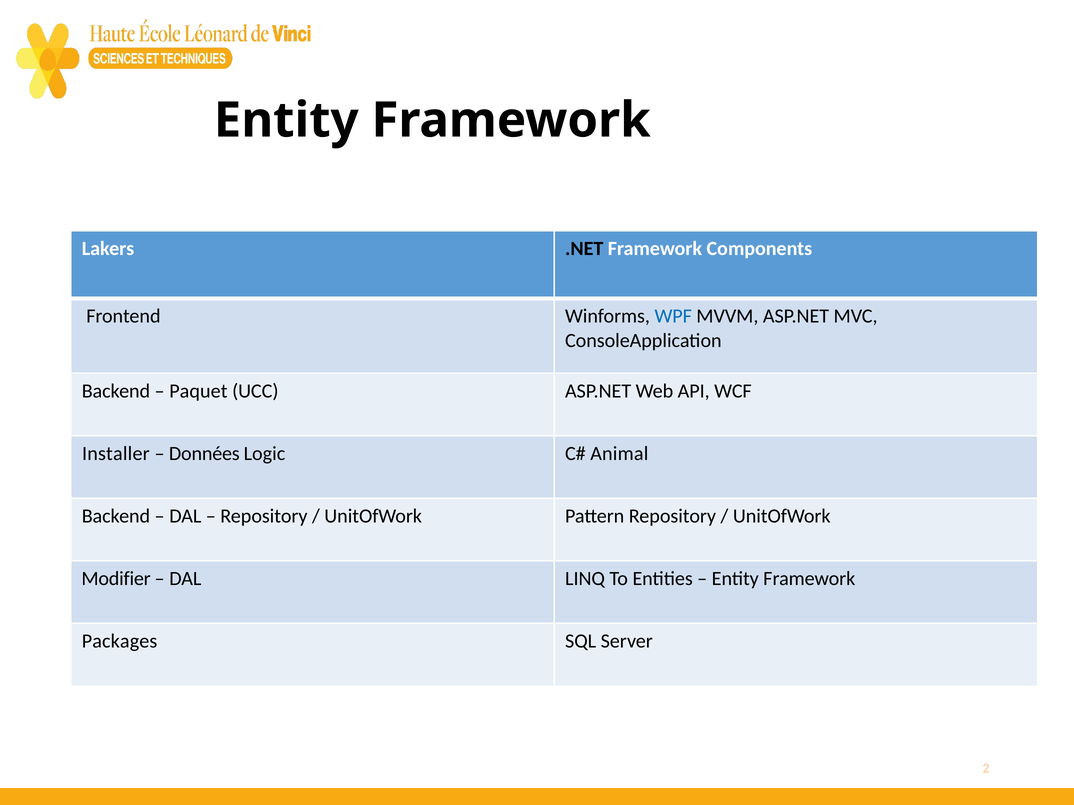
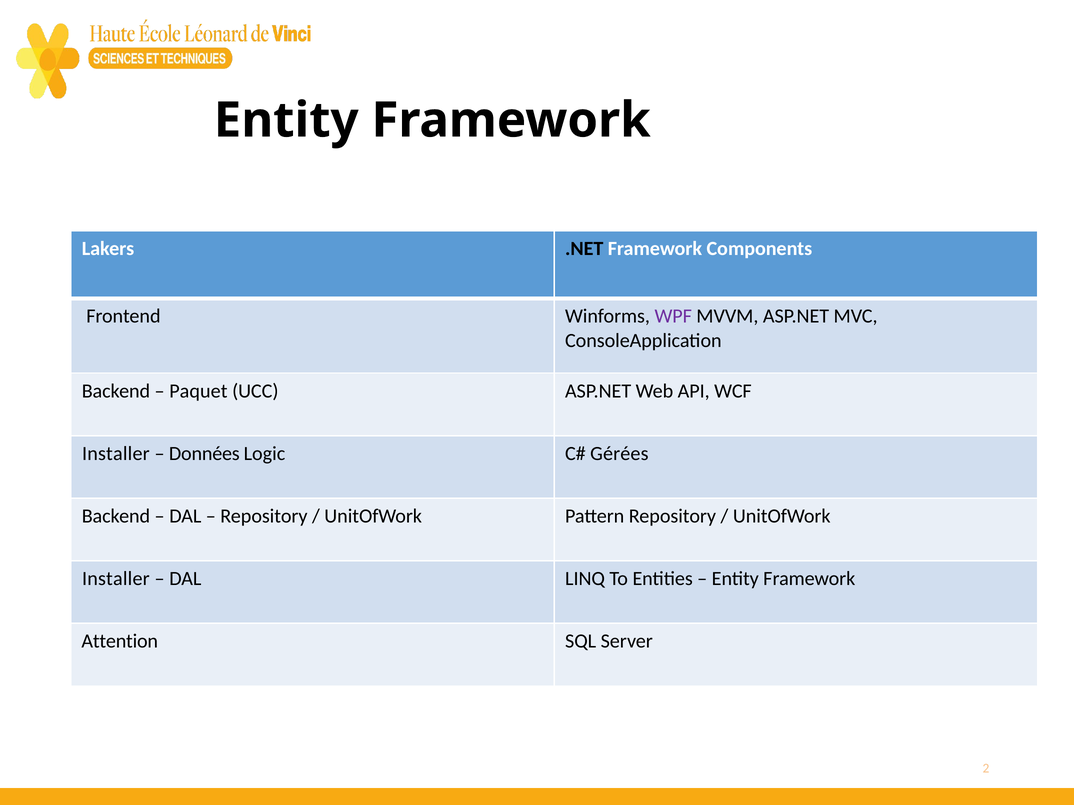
WPF colour: blue -> purple
Animal: Animal -> Gérées
Modifier at (116, 579): Modifier -> Installer
Packages: Packages -> Attention
